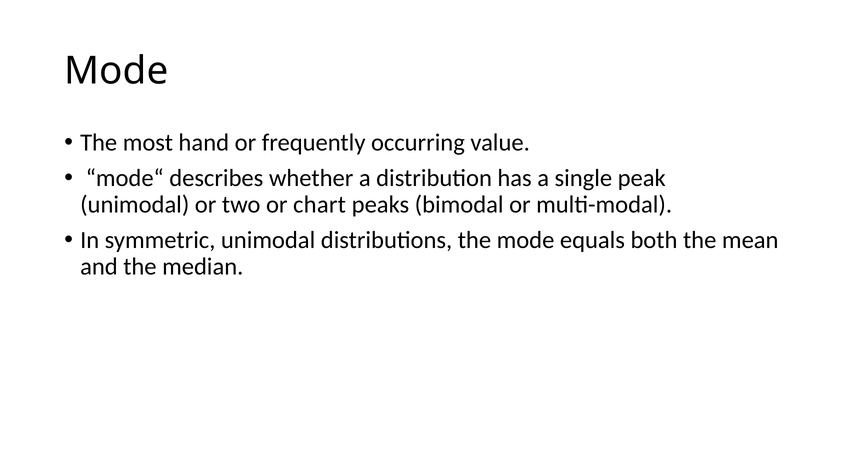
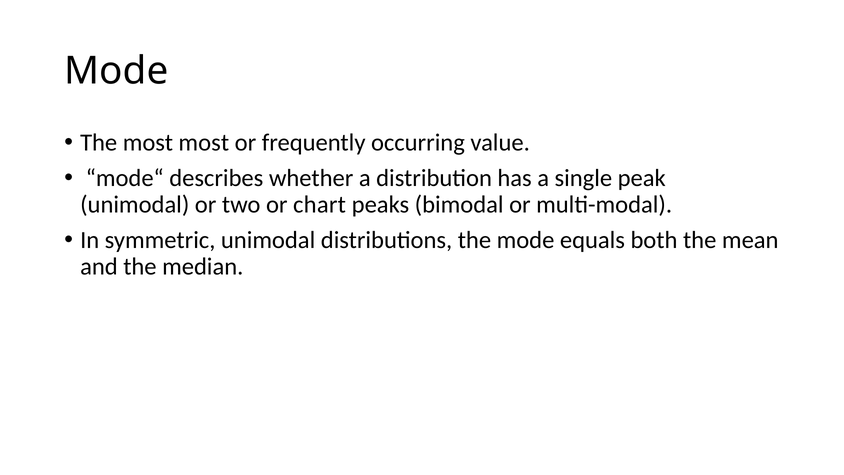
most hand: hand -> most
